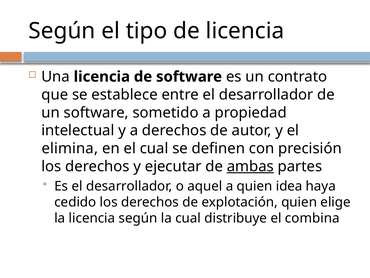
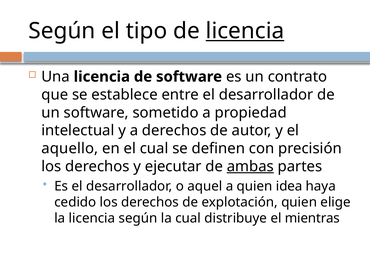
licencia at (245, 31) underline: none -> present
elimina: elimina -> aquello
combina: combina -> mientras
